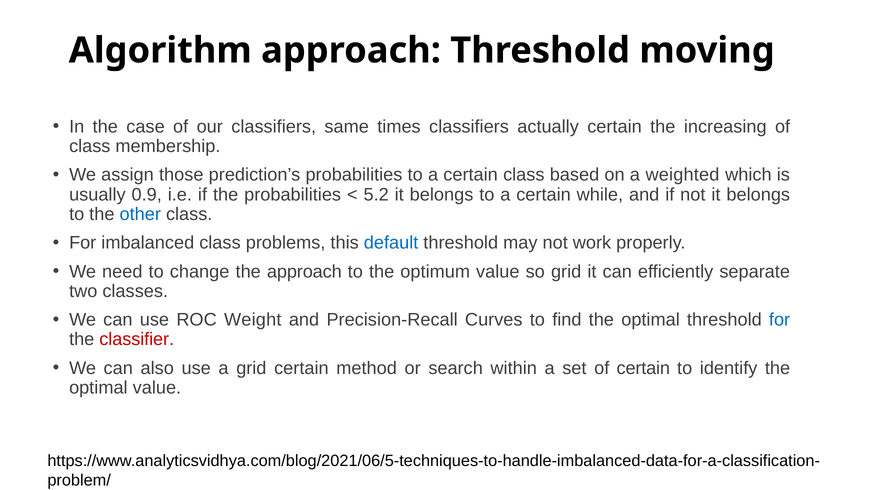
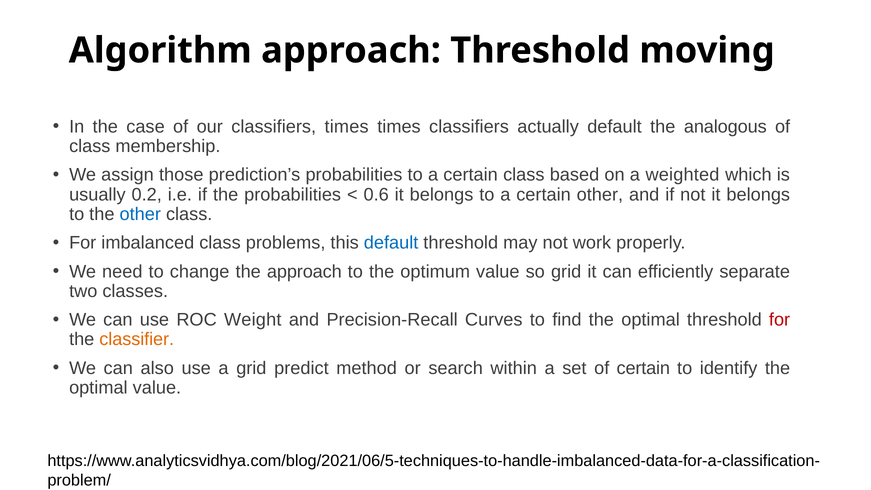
classifiers same: same -> times
actually certain: certain -> default
increasing: increasing -> analogous
0.9: 0.9 -> 0.2
5.2: 5.2 -> 0.6
certain while: while -> other
for at (780, 320) colour: blue -> red
classifier colour: red -> orange
grid certain: certain -> predict
